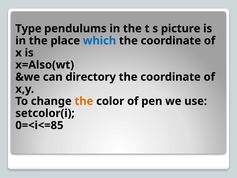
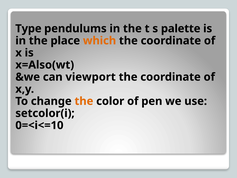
picture: picture -> palette
which colour: blue -> orange
directory: directory -> viewport
0=<i<=85: 0=<i<=85 -> 0=<i<=10
